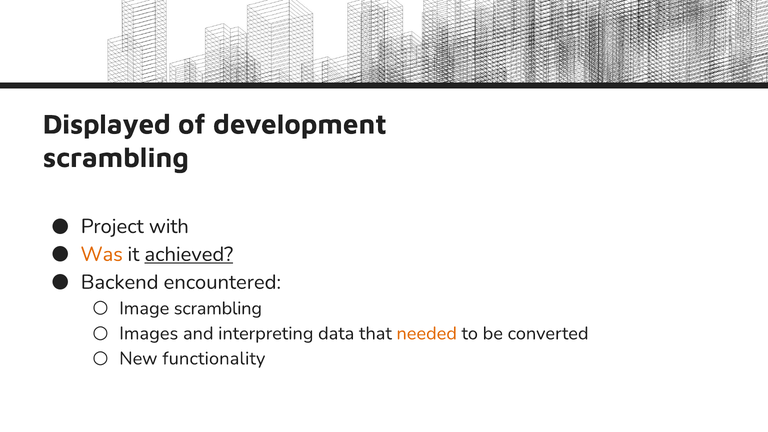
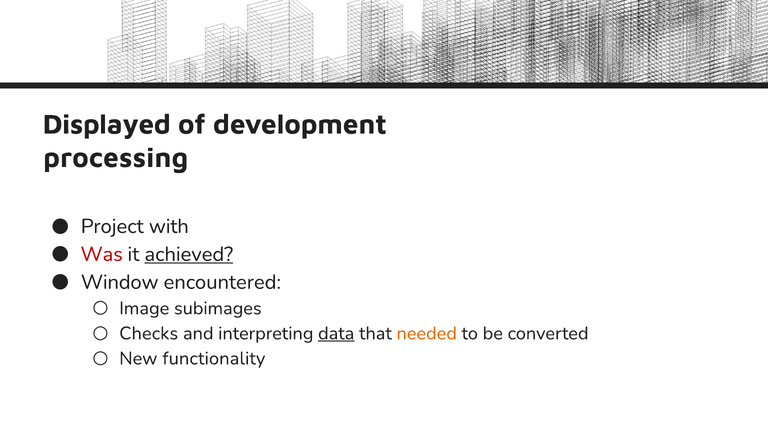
scrambling at (116, 158): scrambling -> processing
Was colour: orange -> red
Backend: Backend -> Window
Image scrambling: scrambling -> subimages
Images: Images -> Checks
data underline: none -> present
